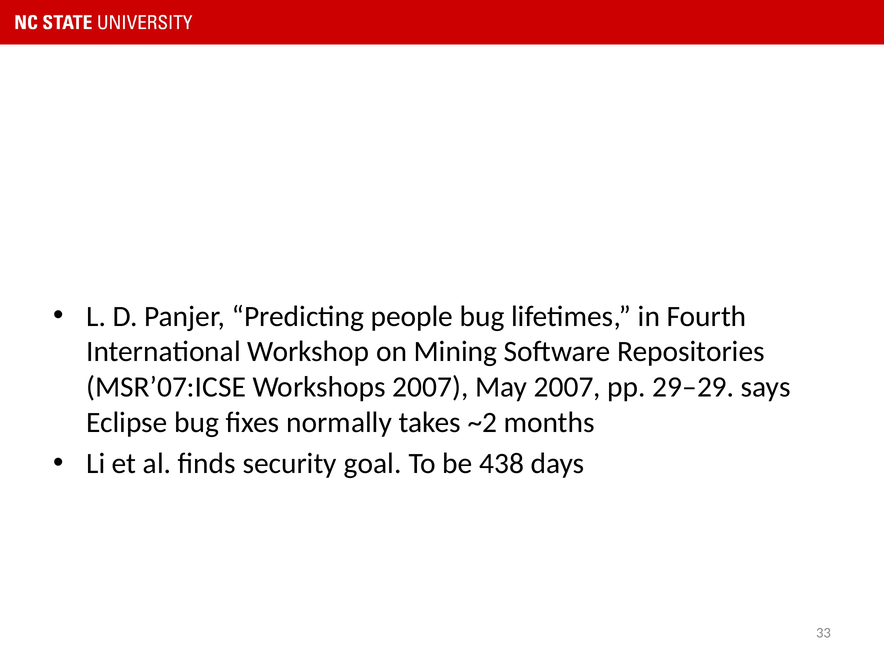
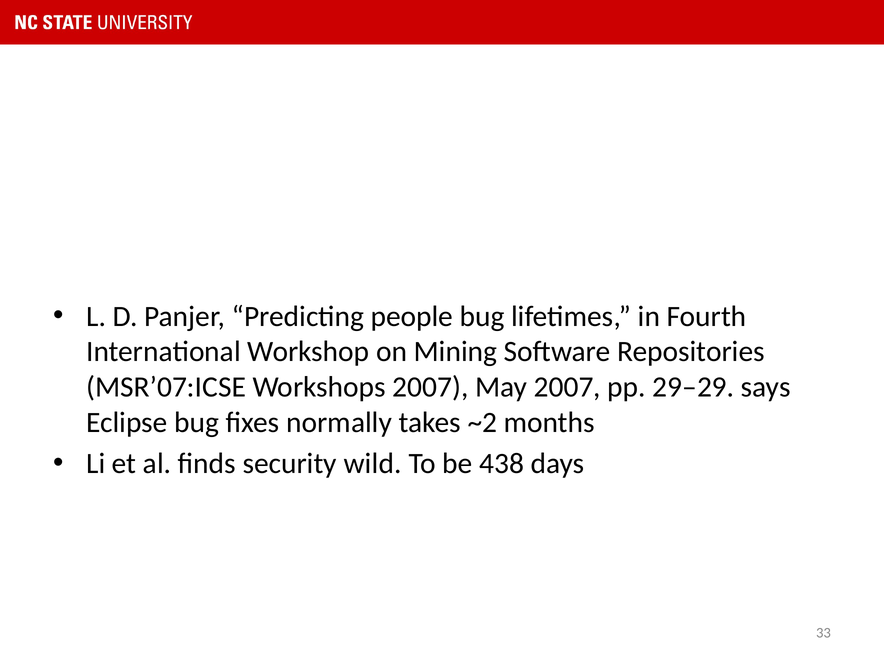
goal: goal -> wild
